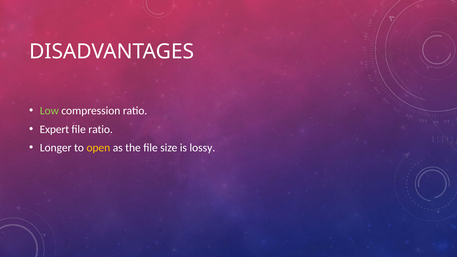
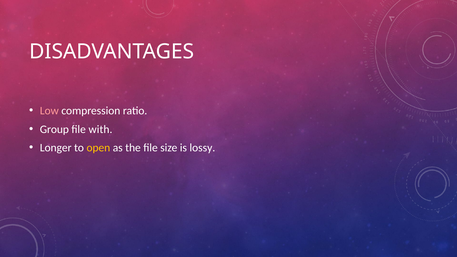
Low colour: light green -> pink
Expert: Expert -> Group
file ratio: ratio -> with
